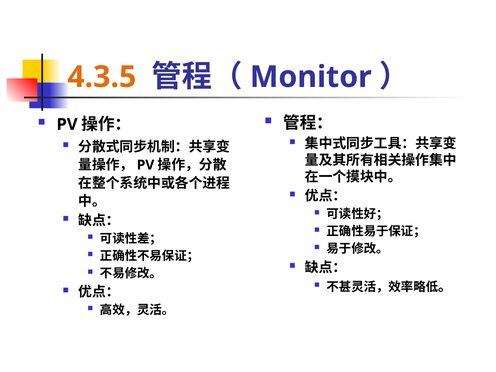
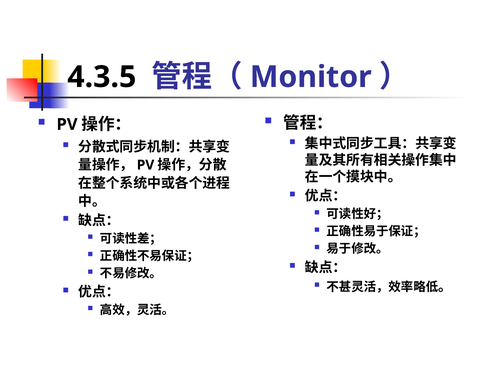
4.3.5 colour: orange -> black
